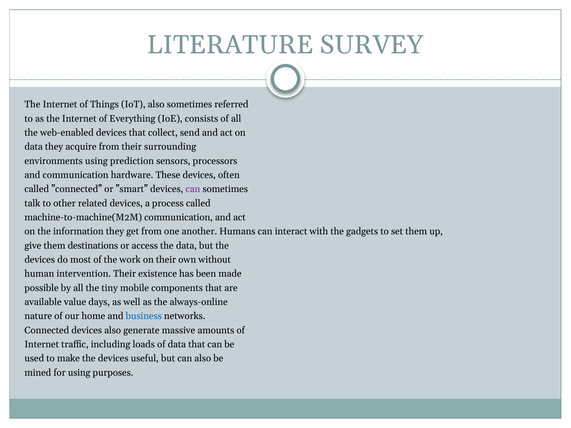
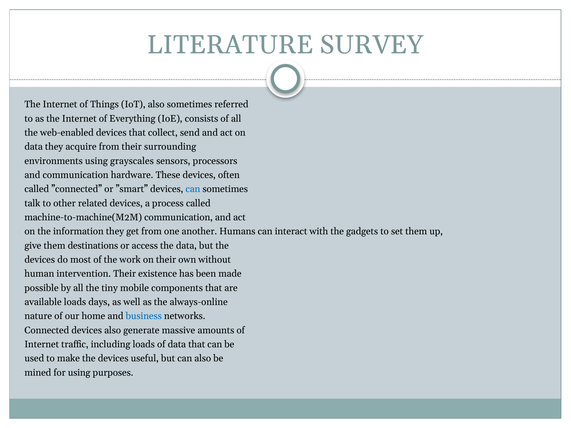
prediction: prediction -> grayscales
can at (193, 189) colour: purple -> blue
available value: value -> loads
